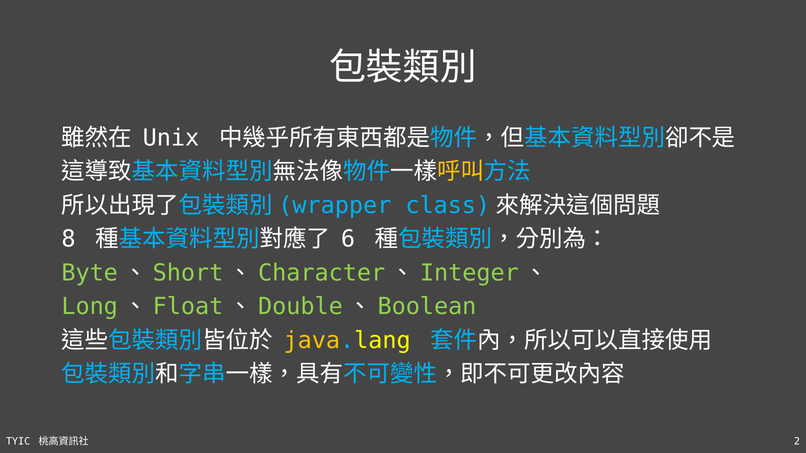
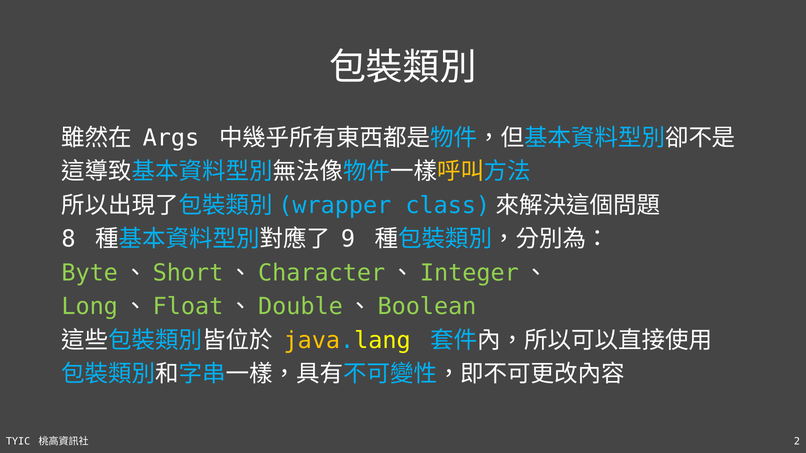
Unix: Unix -> Args
6: 6 -> 9
